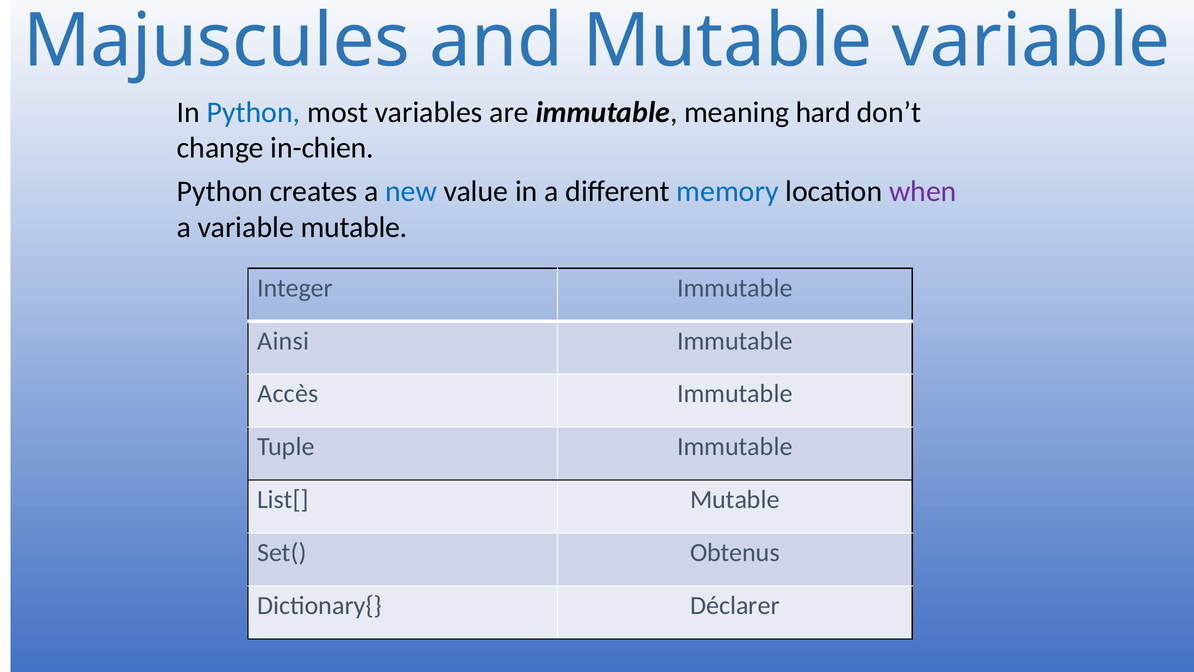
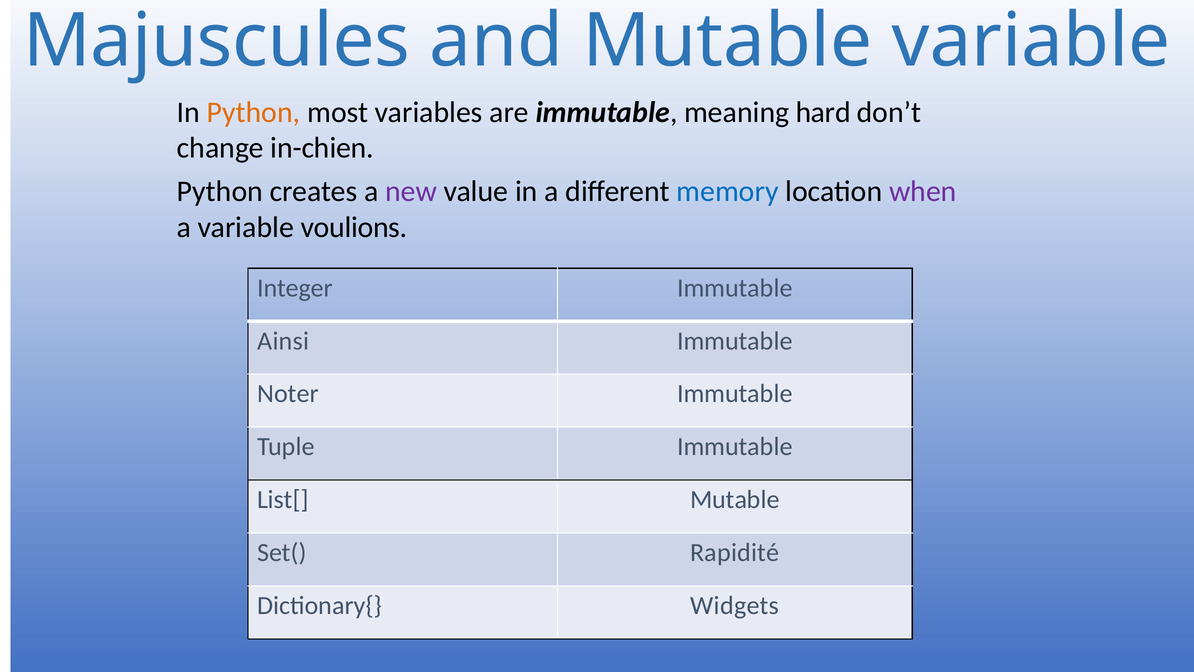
Python at (254, 112) colour: blue -> orange
new colour: blue -> purple
variable mutable: mutable -> voulions
Accès: Accès -> Noter
Obtenus: Obtenus -> Rapidité
Déclarer: Déclarer -> Widgets
